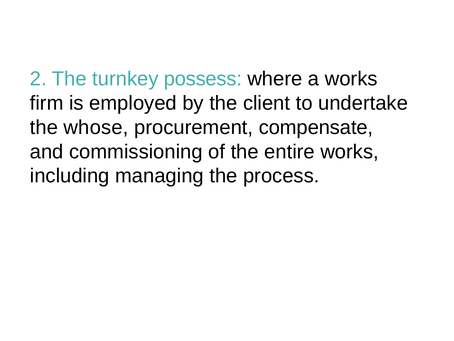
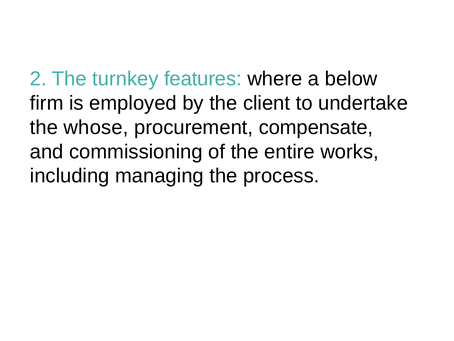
possess: possess -> features
a works: works -> below
